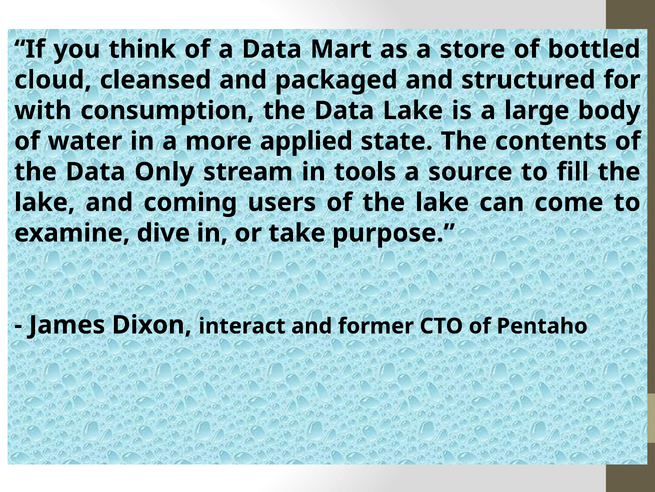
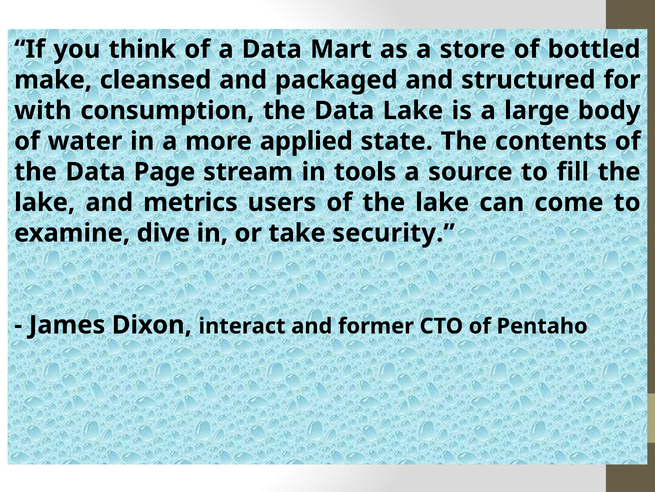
cloud: cloud -> make
Only: Only -> Page
coming: coming -> metrics
purpose: purpose -> security
